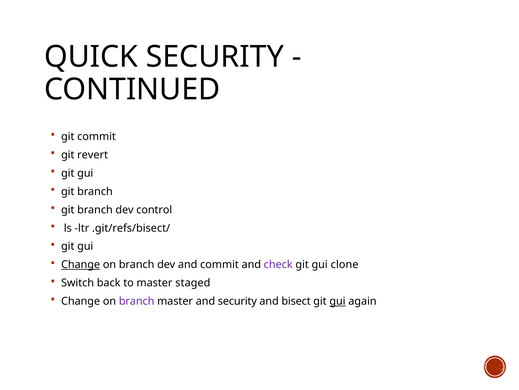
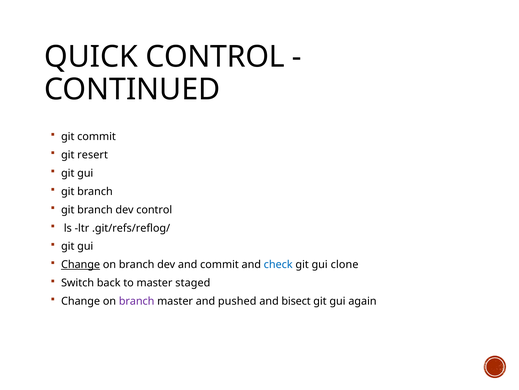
QUICK SECURITY: SECURITY -> CONTROL
revert: revert -> resert
.git/refs/bisect/: .git/refs/bisect/ -> .git/refs/reflog/
check colour: purple -> blue
and security: security -> pushed
gui at (337, 301) underline: present -> none
